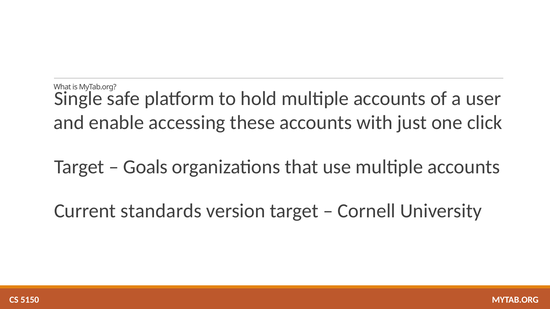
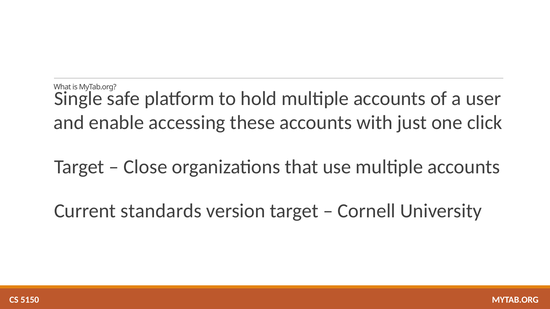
Goals: Goals -> Close
